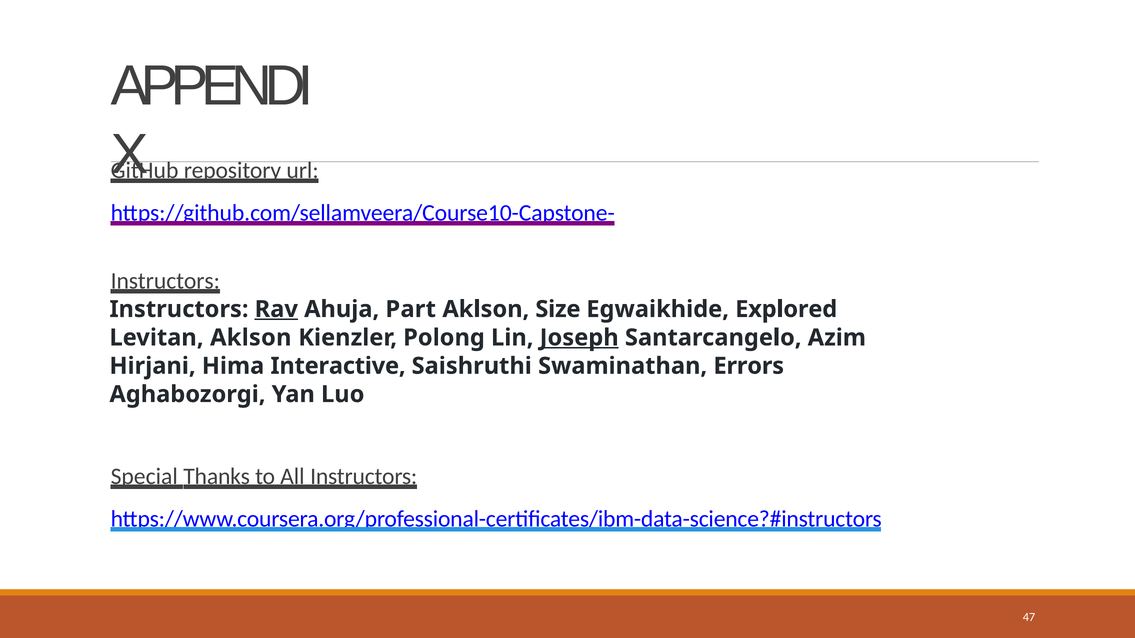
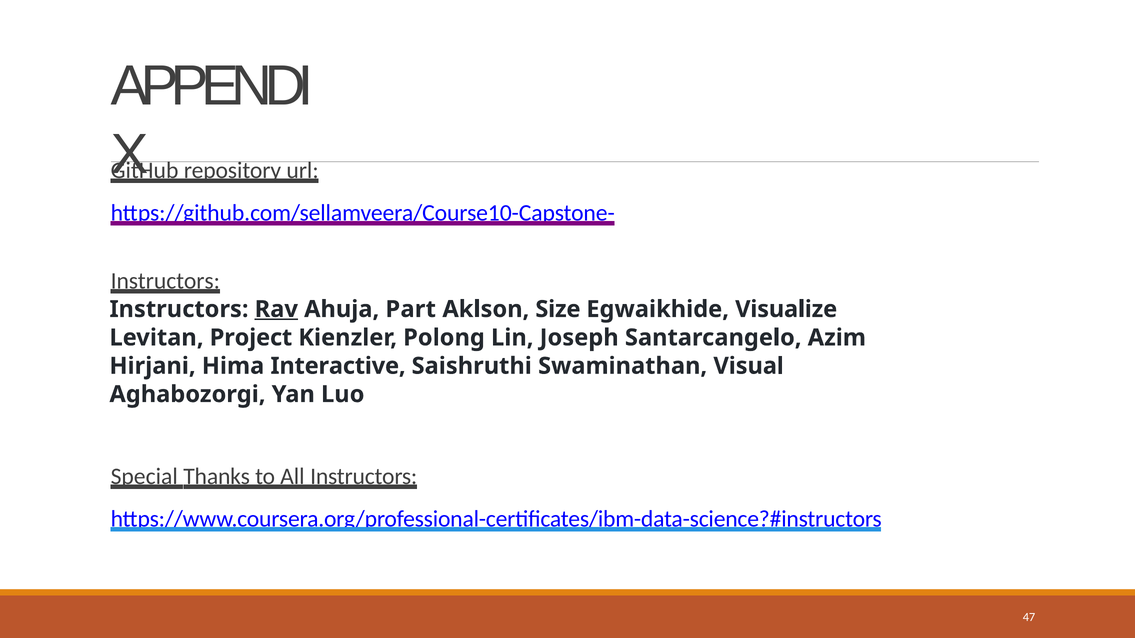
Explored: Explored -> Visualize
Levitan Aklson: Aklson -> Project
Joseph underline: present -> none
Errors: Errors -> Visual
